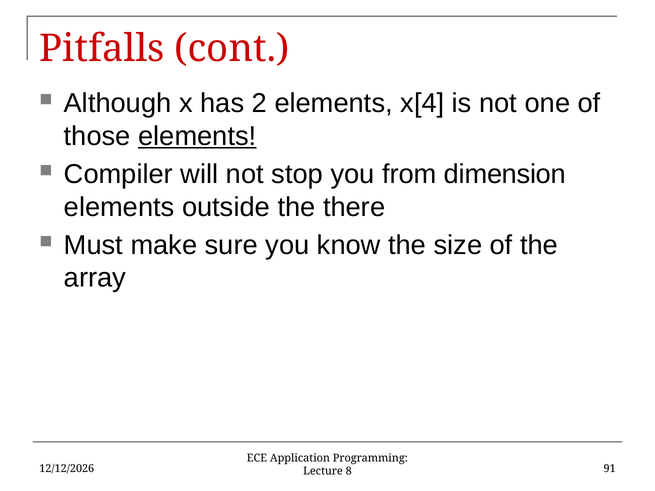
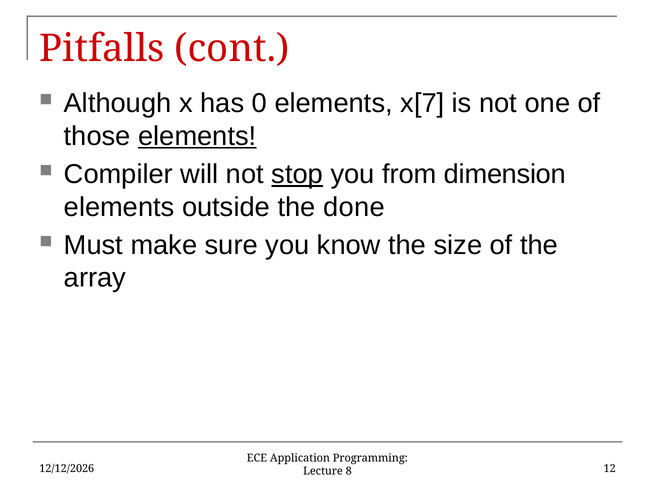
2: 2 -> 0
x[4: x[4 -> x[7
stop underline: none -> present
there: there -> done
91: 91 -> 12
